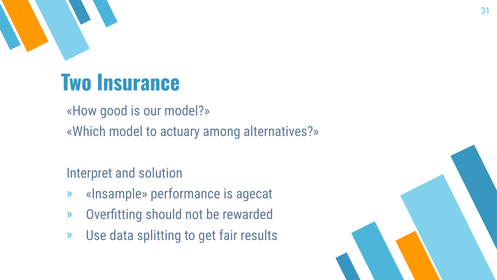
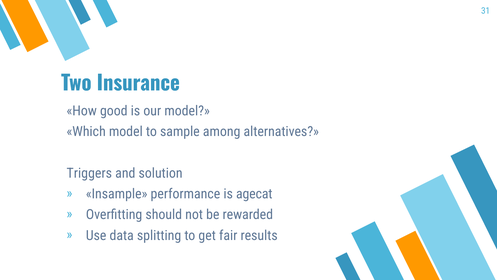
actuary: actuary -> sample
Interpret: Interpret -> Triggers
